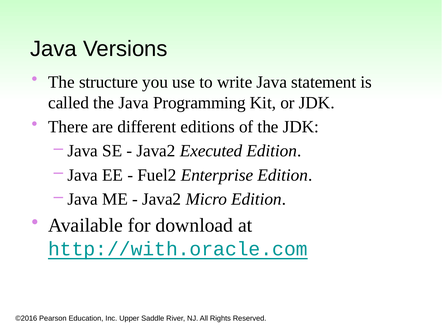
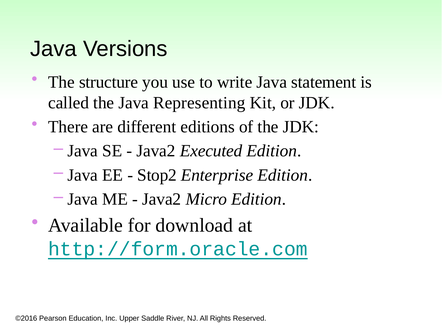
Programming: Programming -> Representing
Fuel2: Fuel2 -> Stop2
http://with.oracle.com: http://with.oracle.com -> http://form.oracle.com
